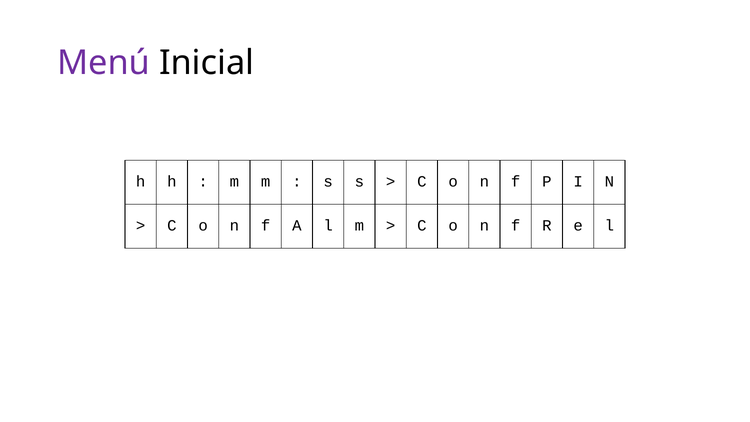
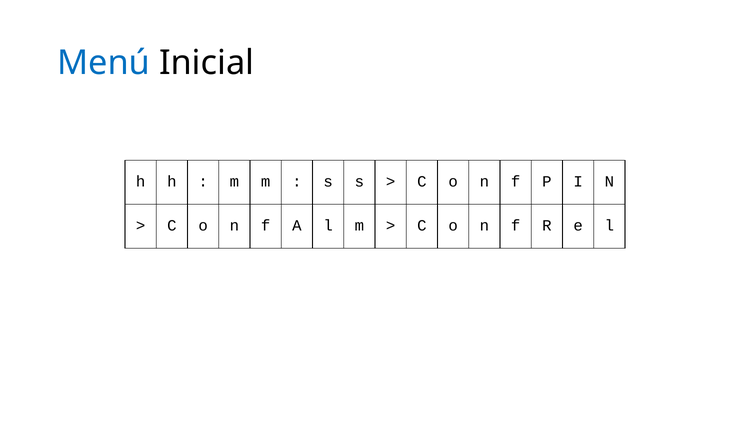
Menú colour: purple -> blue
